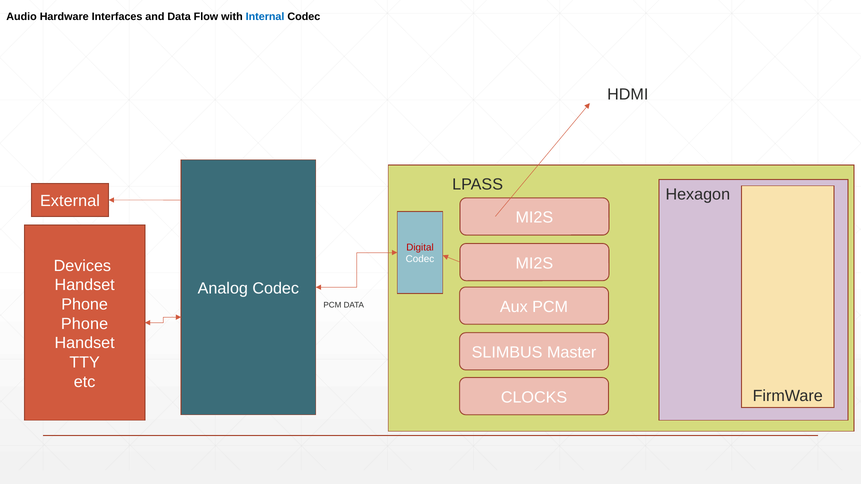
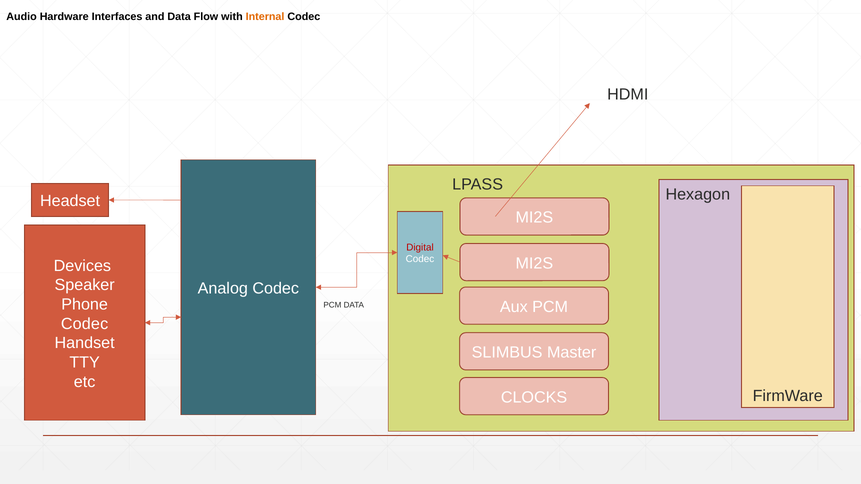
Internal colour: blue -> orange
External: External -> Headset
Handset at (85, 285): Handset -> Speaker
Phone at (85, 324): Phone -> Codec
